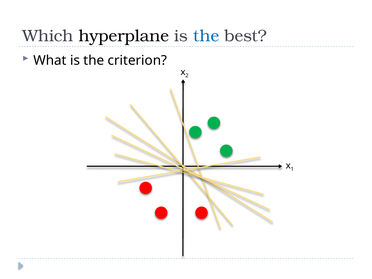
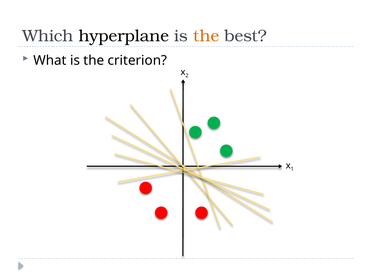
the at (206, 36) colour: blue -> orange
